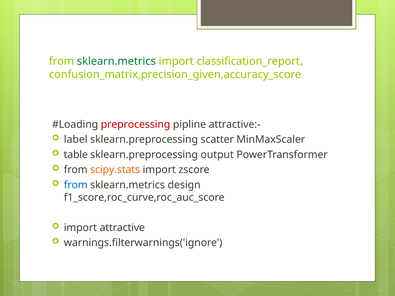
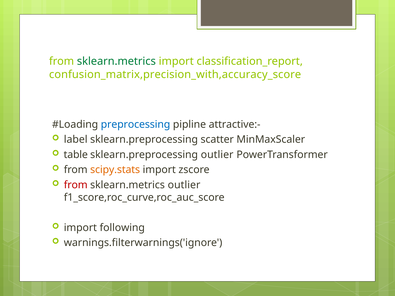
confusion_matrix,precision_given,accuracy_score: confusion_matrix,precision_given,accuracy_score -> confusion_matrix,precision_with,accuracy_score
preprocessing colour: red -> blue
sklearn.preprocessing output: output -> outlier
from at (76, 185) colour: blue -> red
sklearn.metrics design: design -> outlier
attractive: attractive -> following
